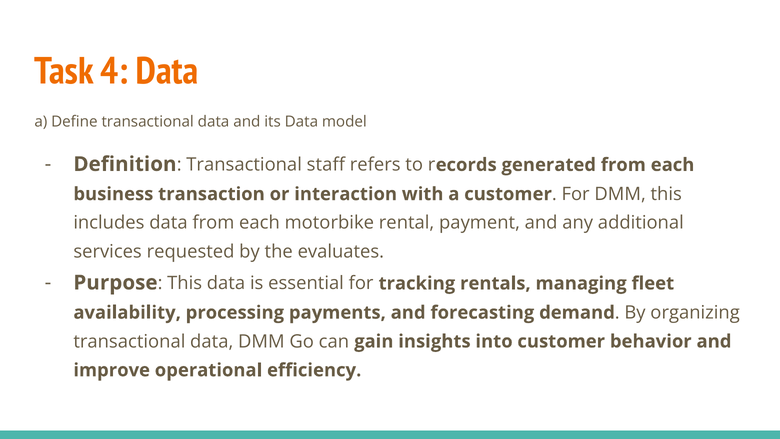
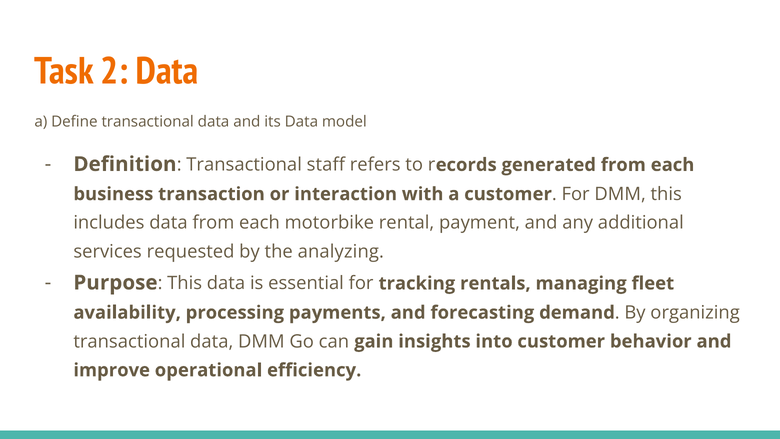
4: 4 -> 2
evaluates: evaluates -> analyzing
